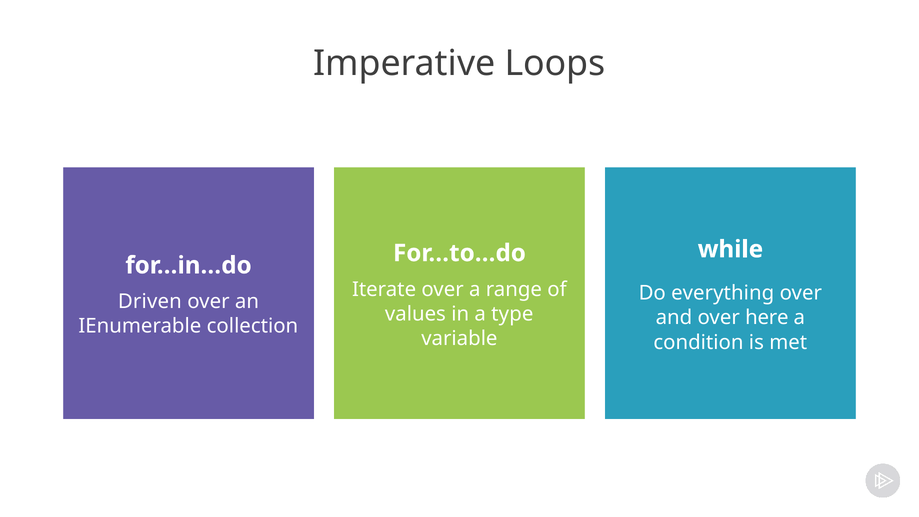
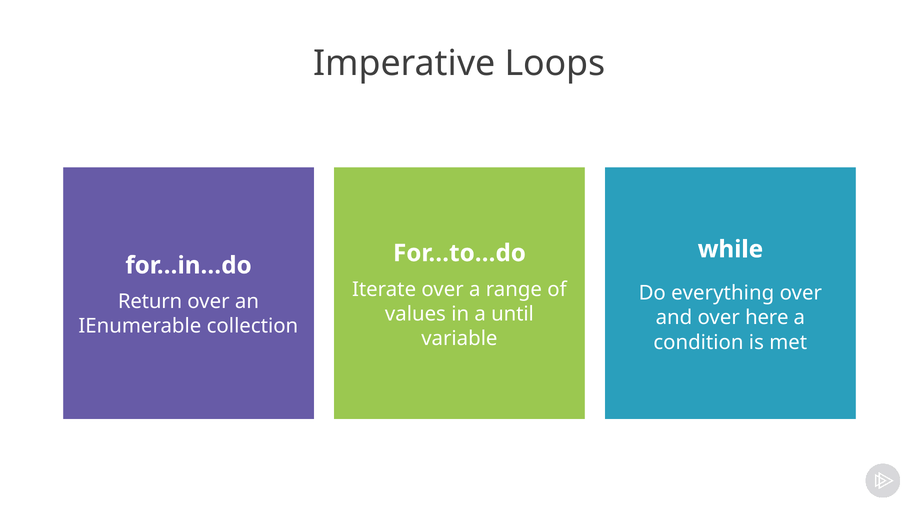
Driven: Driven -> Return
type: type -> until
